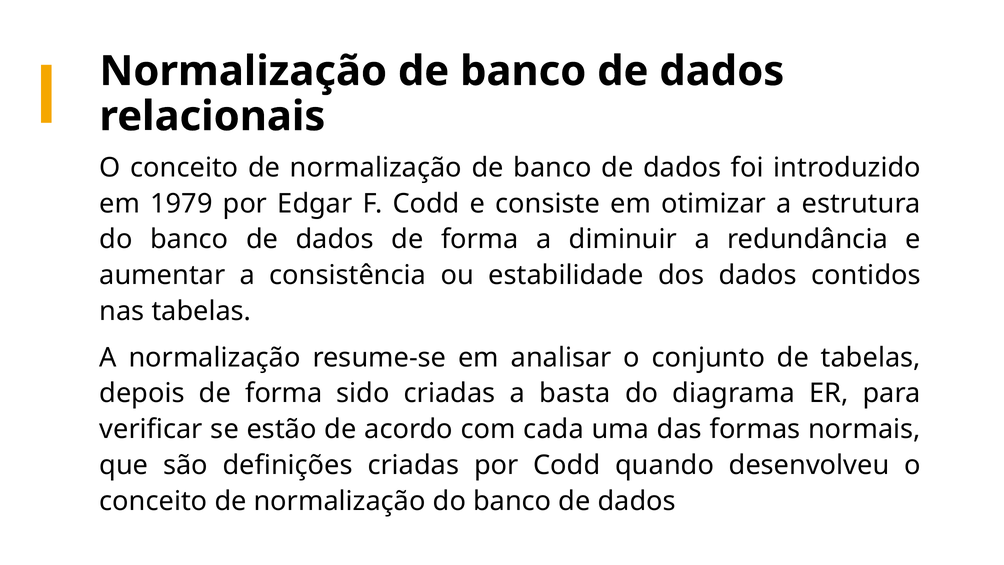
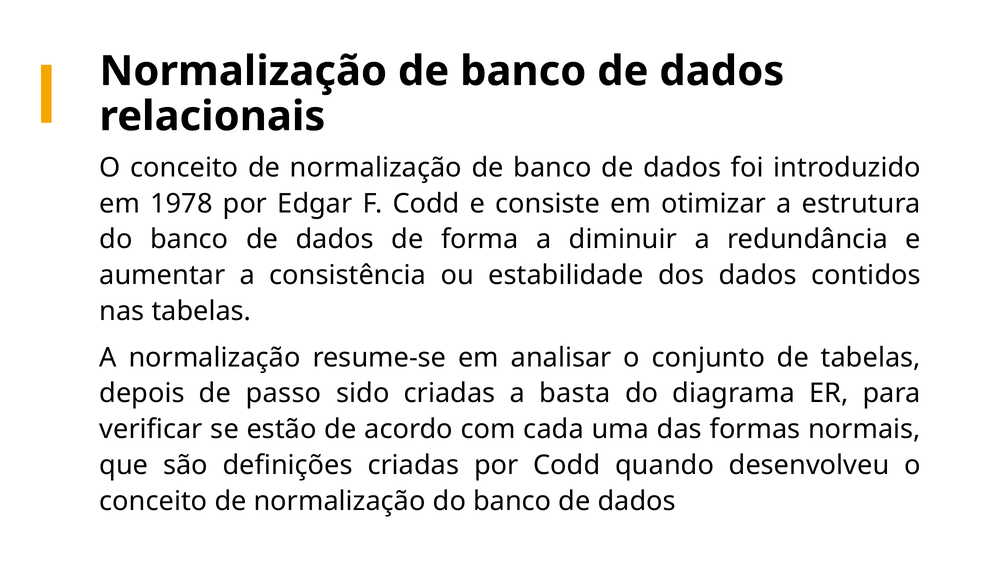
1979: 1979 -> 1978
depois de forma: forma -> passo
